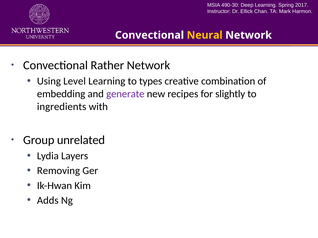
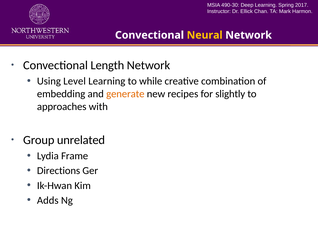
Rather: Rather -> Length
types: types -> while
generate colour: purple -> orange
ingredients: ingredients -> approaches
Layers: Layers -> Frame
Removing: Removing -> Directions
